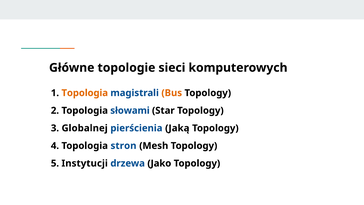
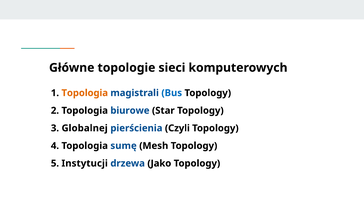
Bus colour: orange -> blue
słowami: słowami -> biurowe
Jaką: Jaką -> Czyli
stron: stron -> sumę
